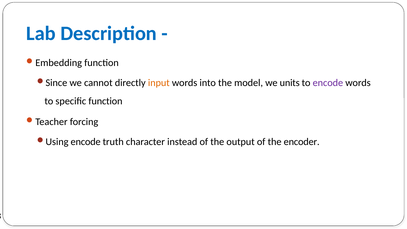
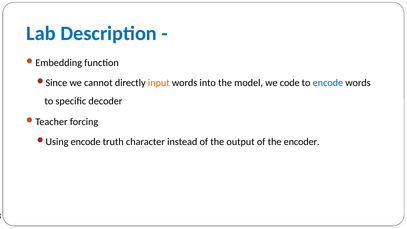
units: units -> code
encode at (328, 83) colour: purple -> blue
specific function: function -> decoder
